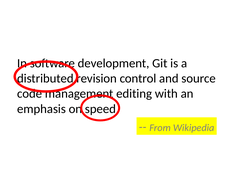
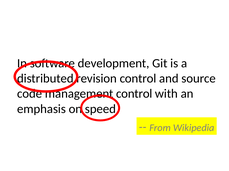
editing at (134, 94): editing -> control
